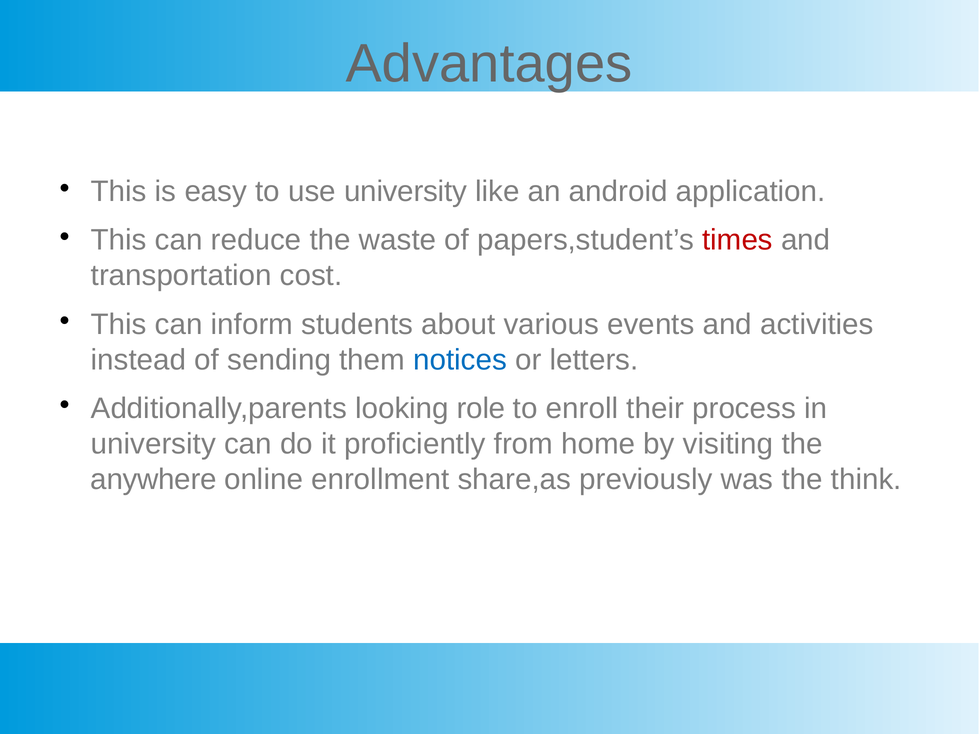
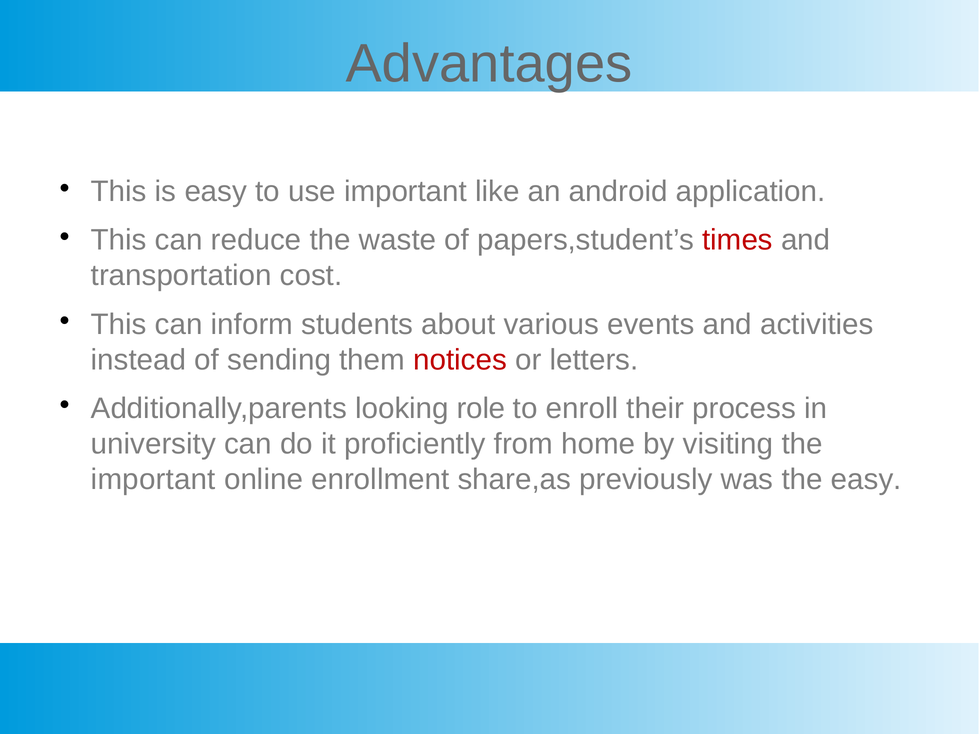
use university: university -> important
notices colour: blue -> red
anywhere at (153, 479): anywhere -> important
the think: think -> easy
